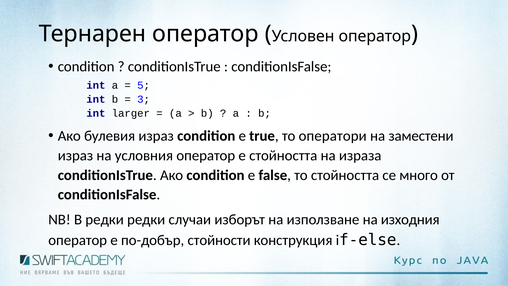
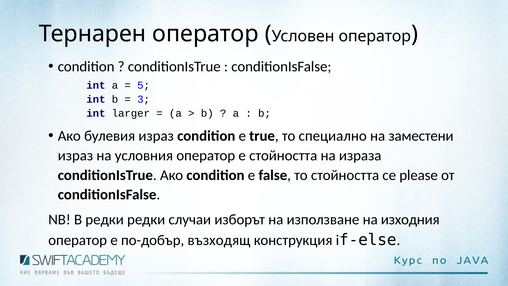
оператори: оператори -> специално
много: много -> please
стойности: стойности -> възходящ
